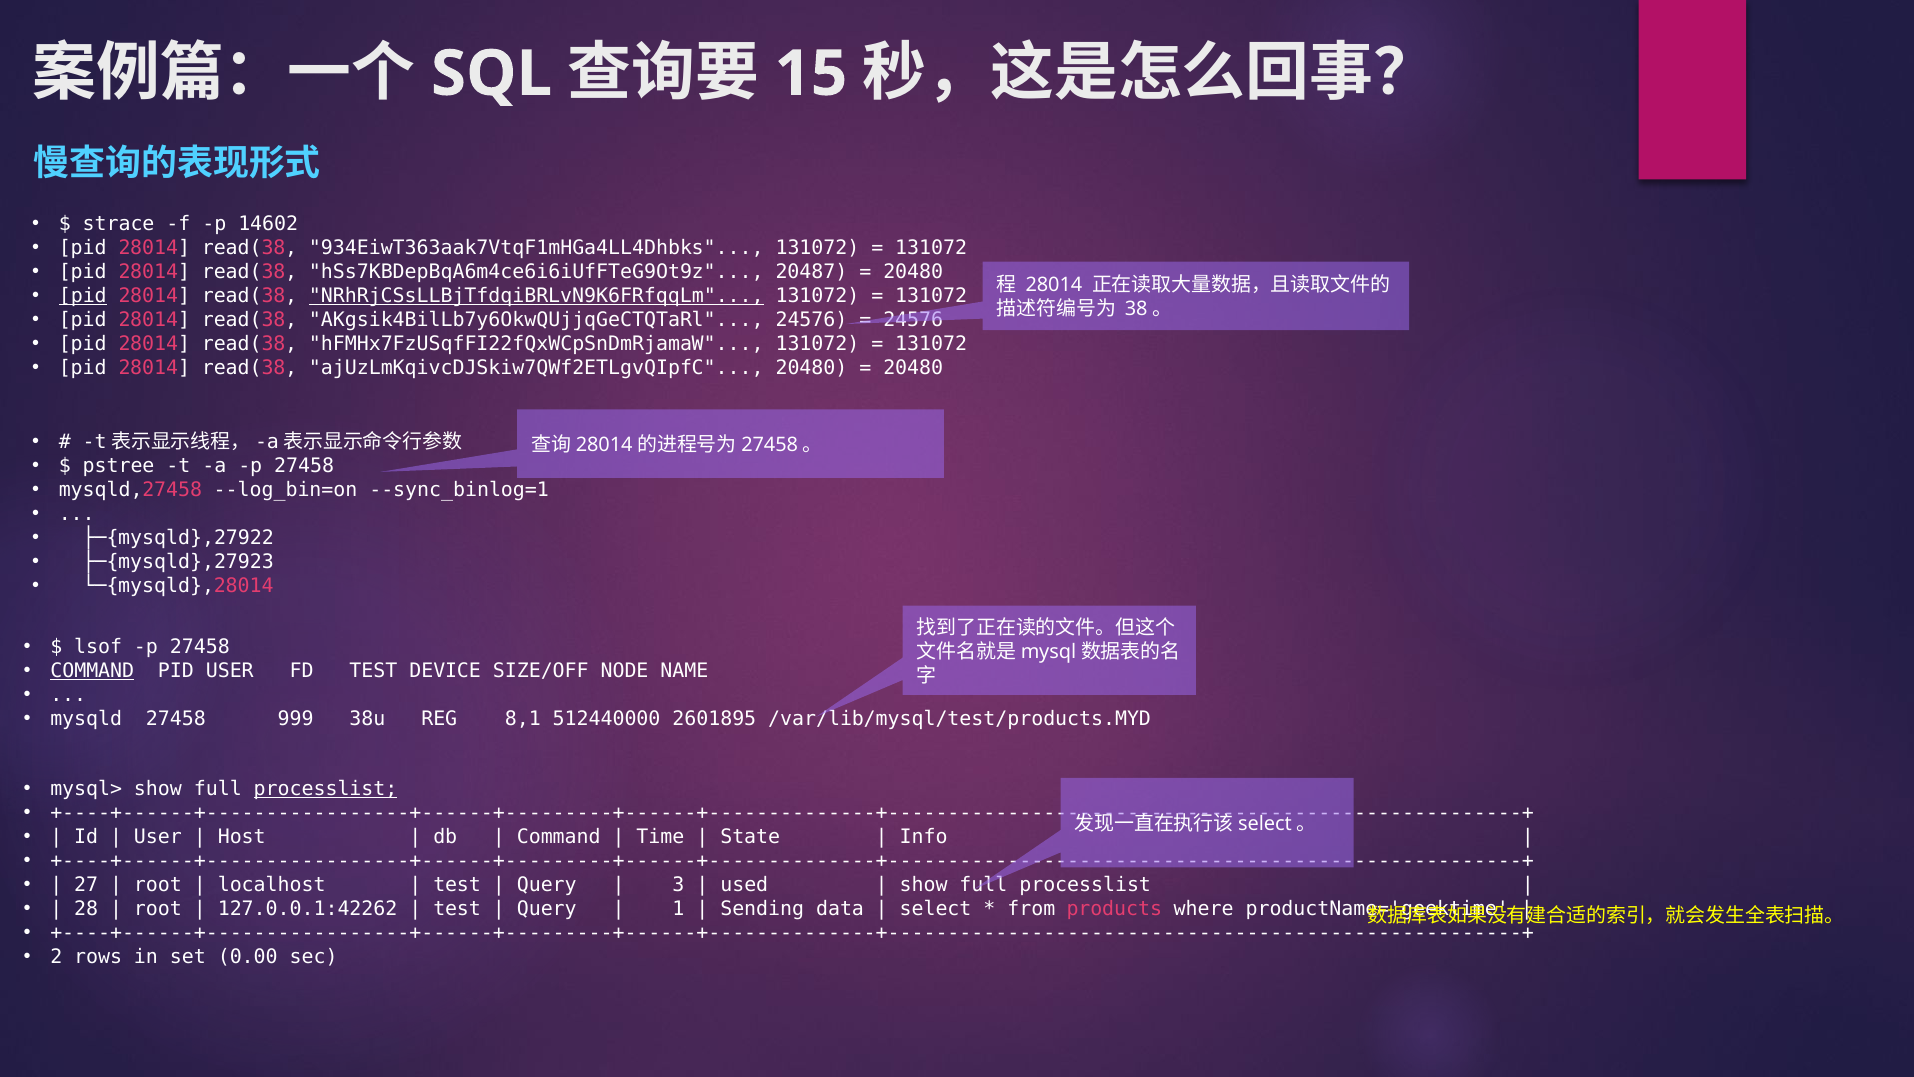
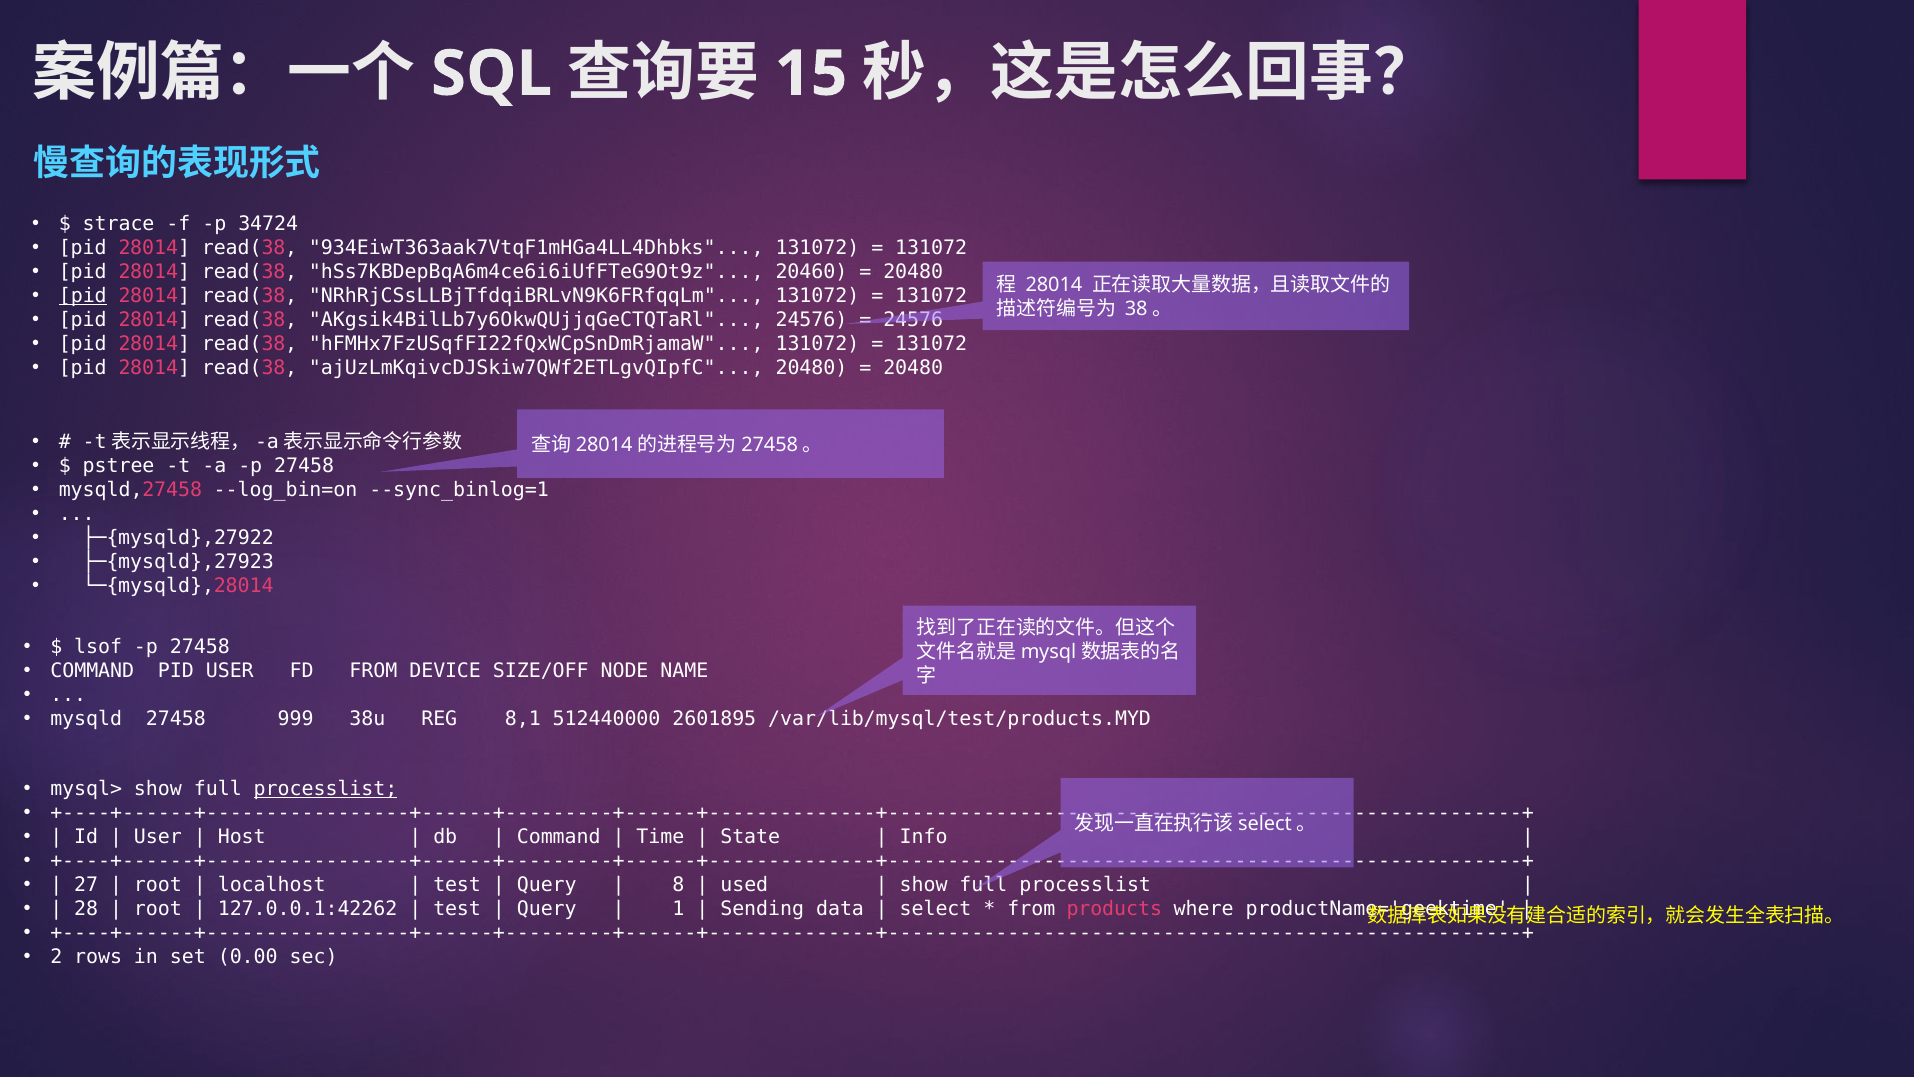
14602: 14602 -> 34724
20487: 20487 -> 20460
NRhRjCSsLLBjTfdqiBRLvN9K6FRfqqLm underline: present -> none
COMMAND at (92, 671) underline: present -> none
FD TEST: TEST -> FROM
3: 3 -> 8
